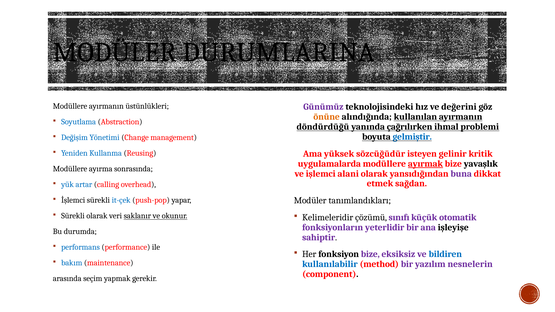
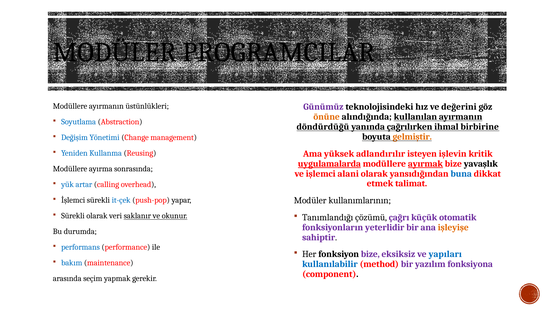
DURUMLARINA: DURUMLARINA -> PROGRAMCILAR
problemi: problemi -> birbirine
gelmiştir colour: blue -> orange
sözcüğüdür: sözcüğüdür -> adlandırılır
gelinir: gelinir -> işlevin
uygulamalarda underline: none -> present
buna colour: purple -> blue
sağdan: sağdan -> talimat
tanımlandıkları: tanımlandıkları -> kullanımlarının
Kelimeleridir: Kelimeleridir -> Tanımlandığı
sınıfı: sınıfı -> çağrı
işleyişe colour: black -> orange
bildiren: bildiren -> yapıları
nesnelerin: nesnelerin -> fonksiyona
